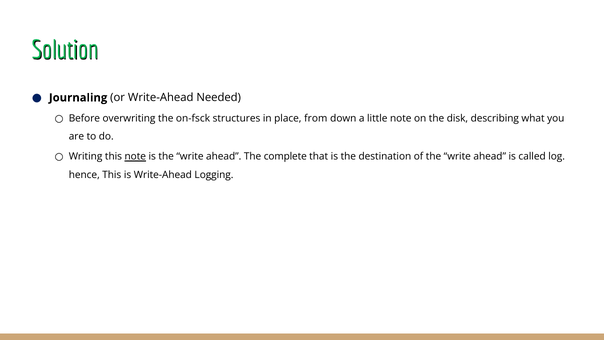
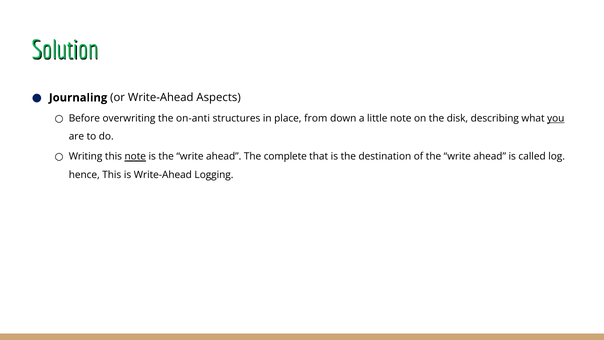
Needed: Needed -> Aspects
on-fsck: on-fsck -> on-anti
you underline: none -> present
